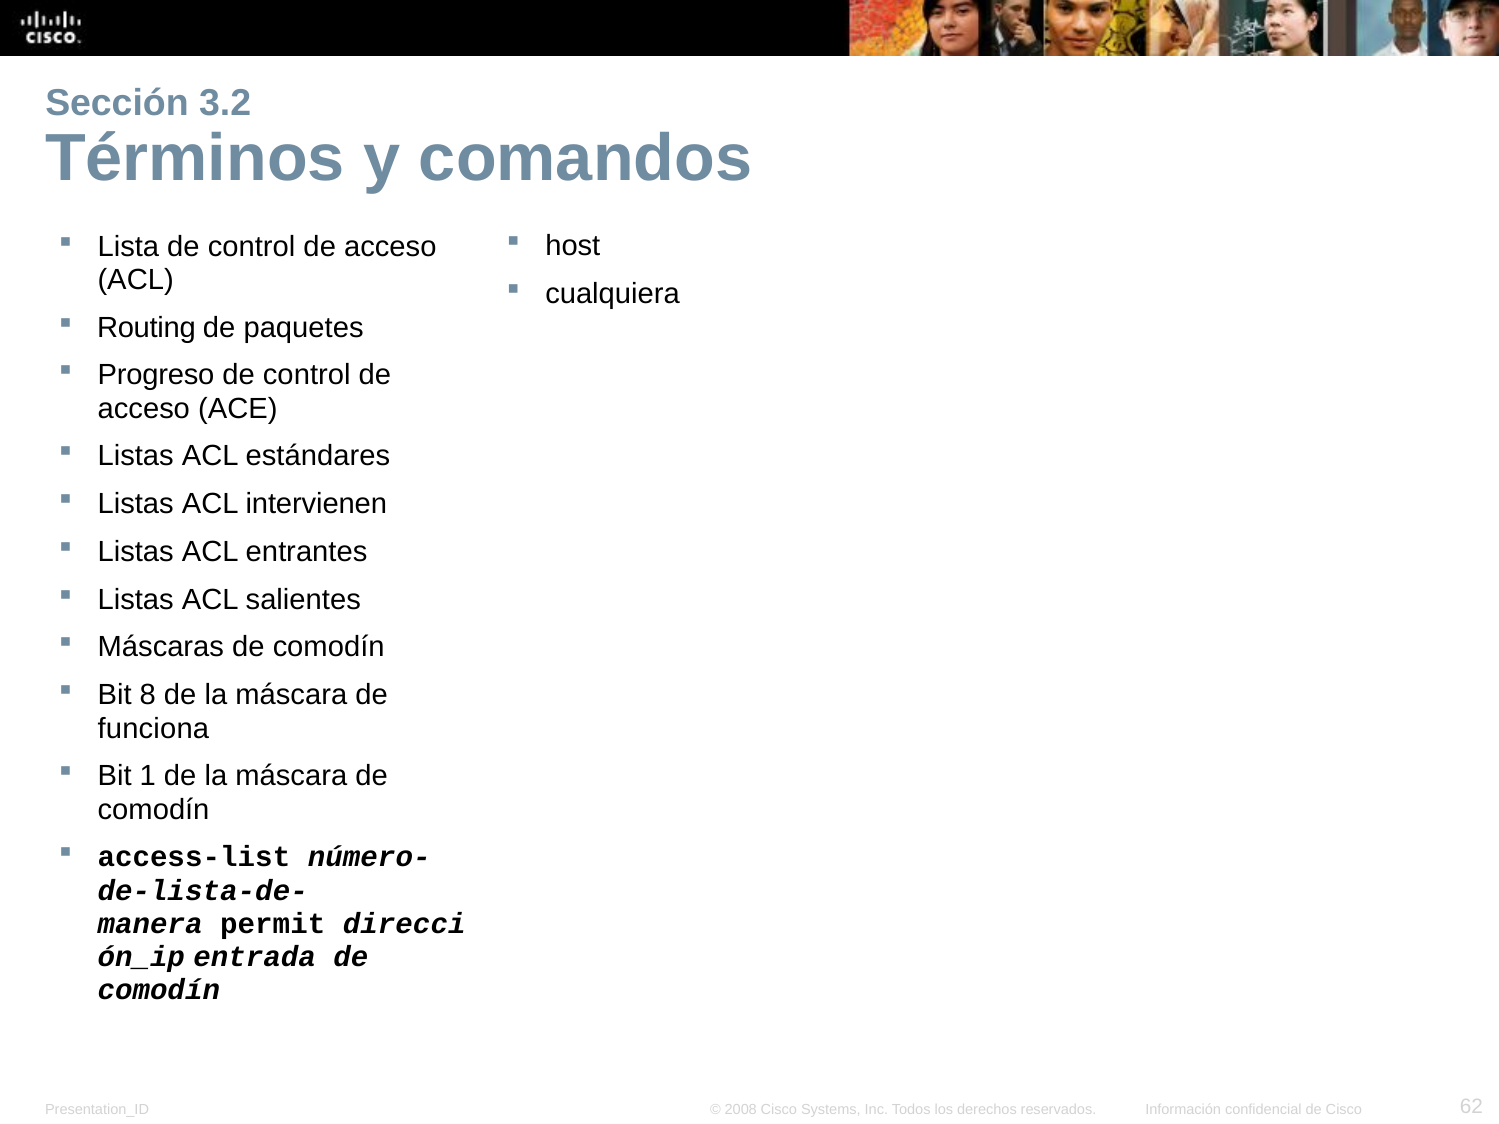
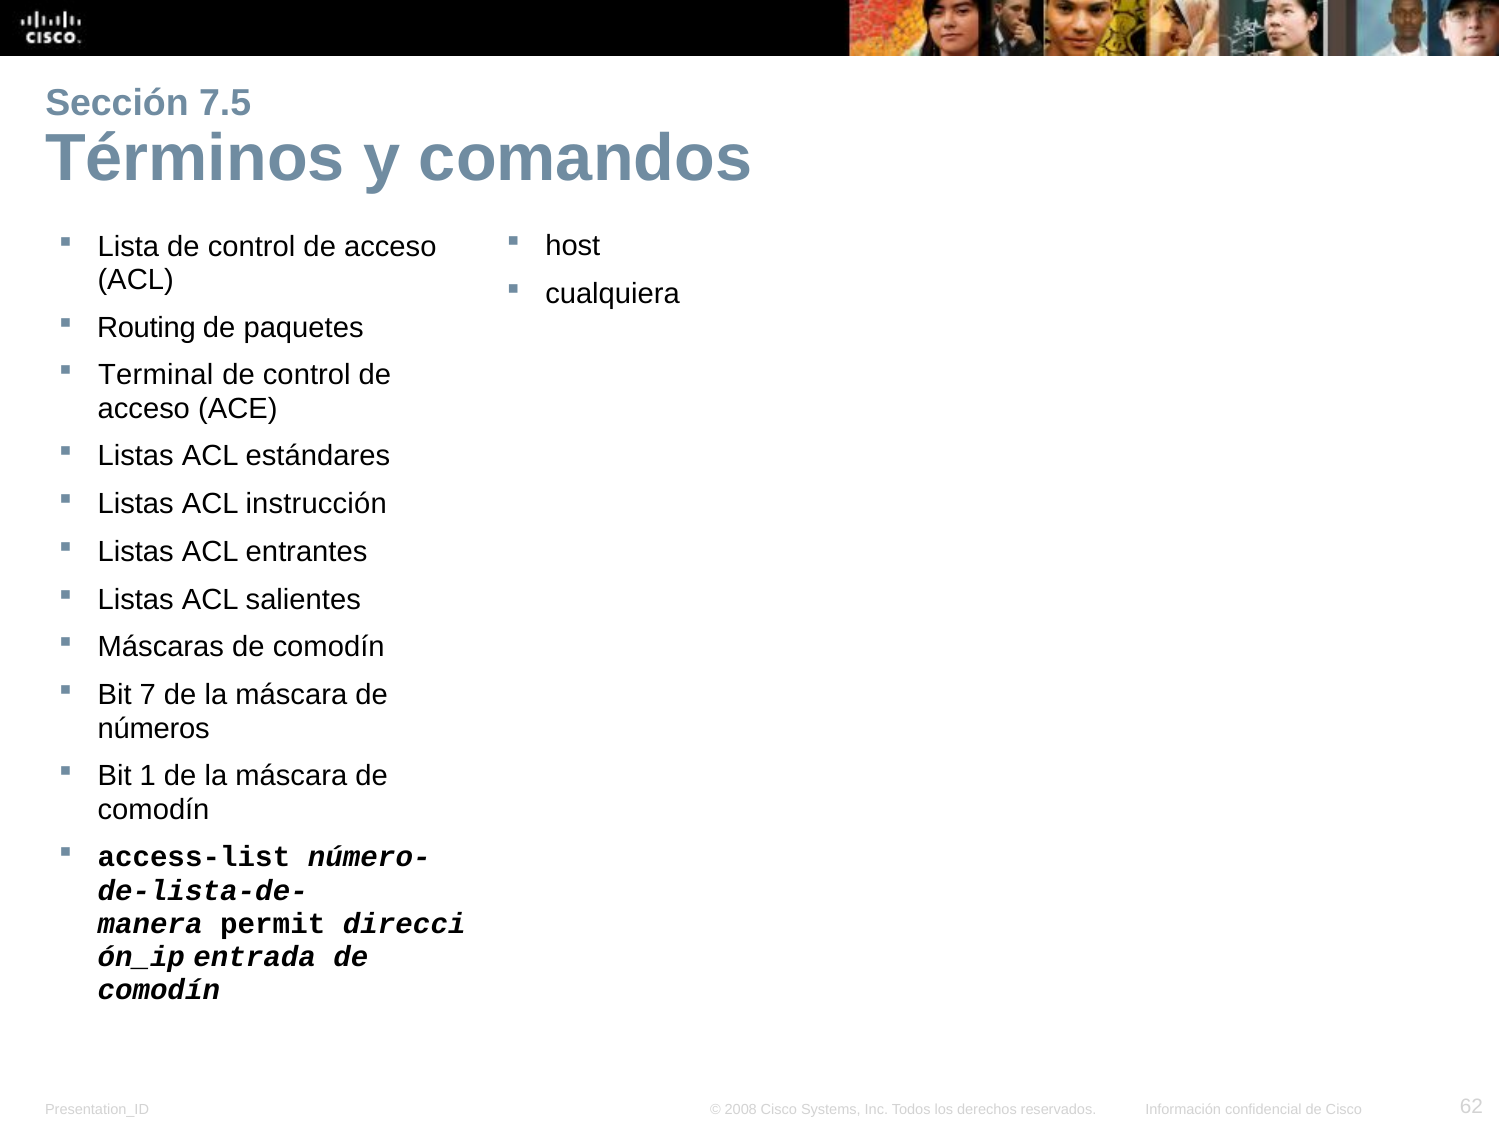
3.2: 3.2 -> 7.5
Progreso: Progreso -> Terminal
intervienen: intervienen -> instrucción
8: 8 -> 7
funciona: funciona -> números
